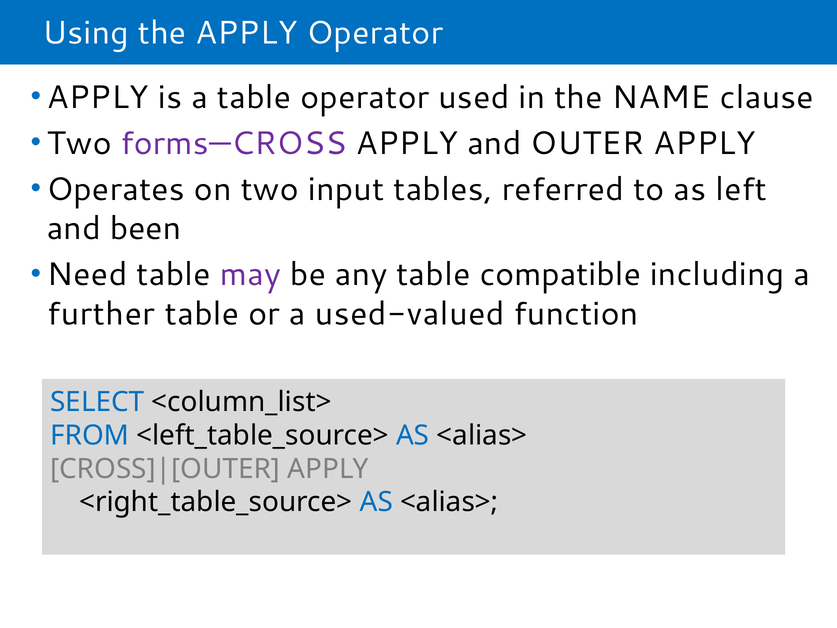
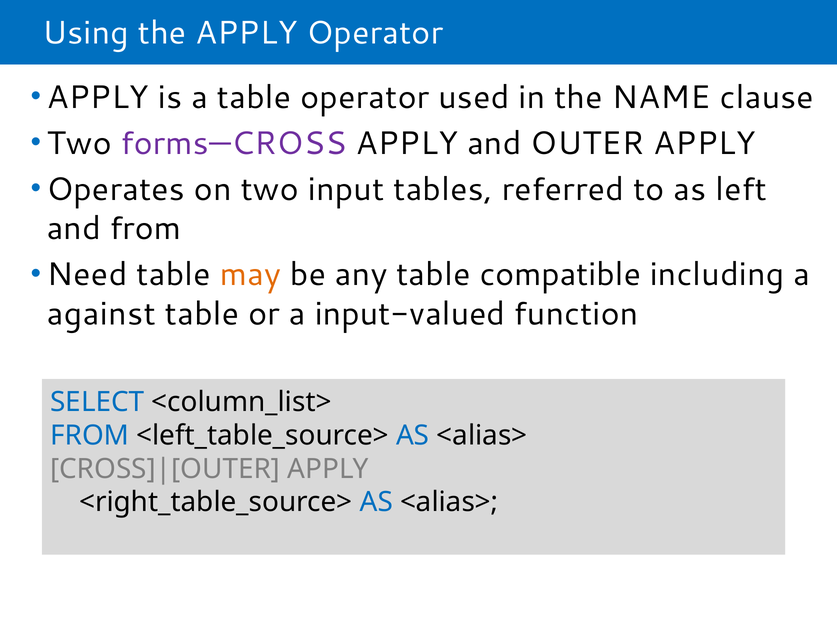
and been: been -> from
may colour: purple -> orange
further: further -> against
used-valued: used-valued -> input-valued
